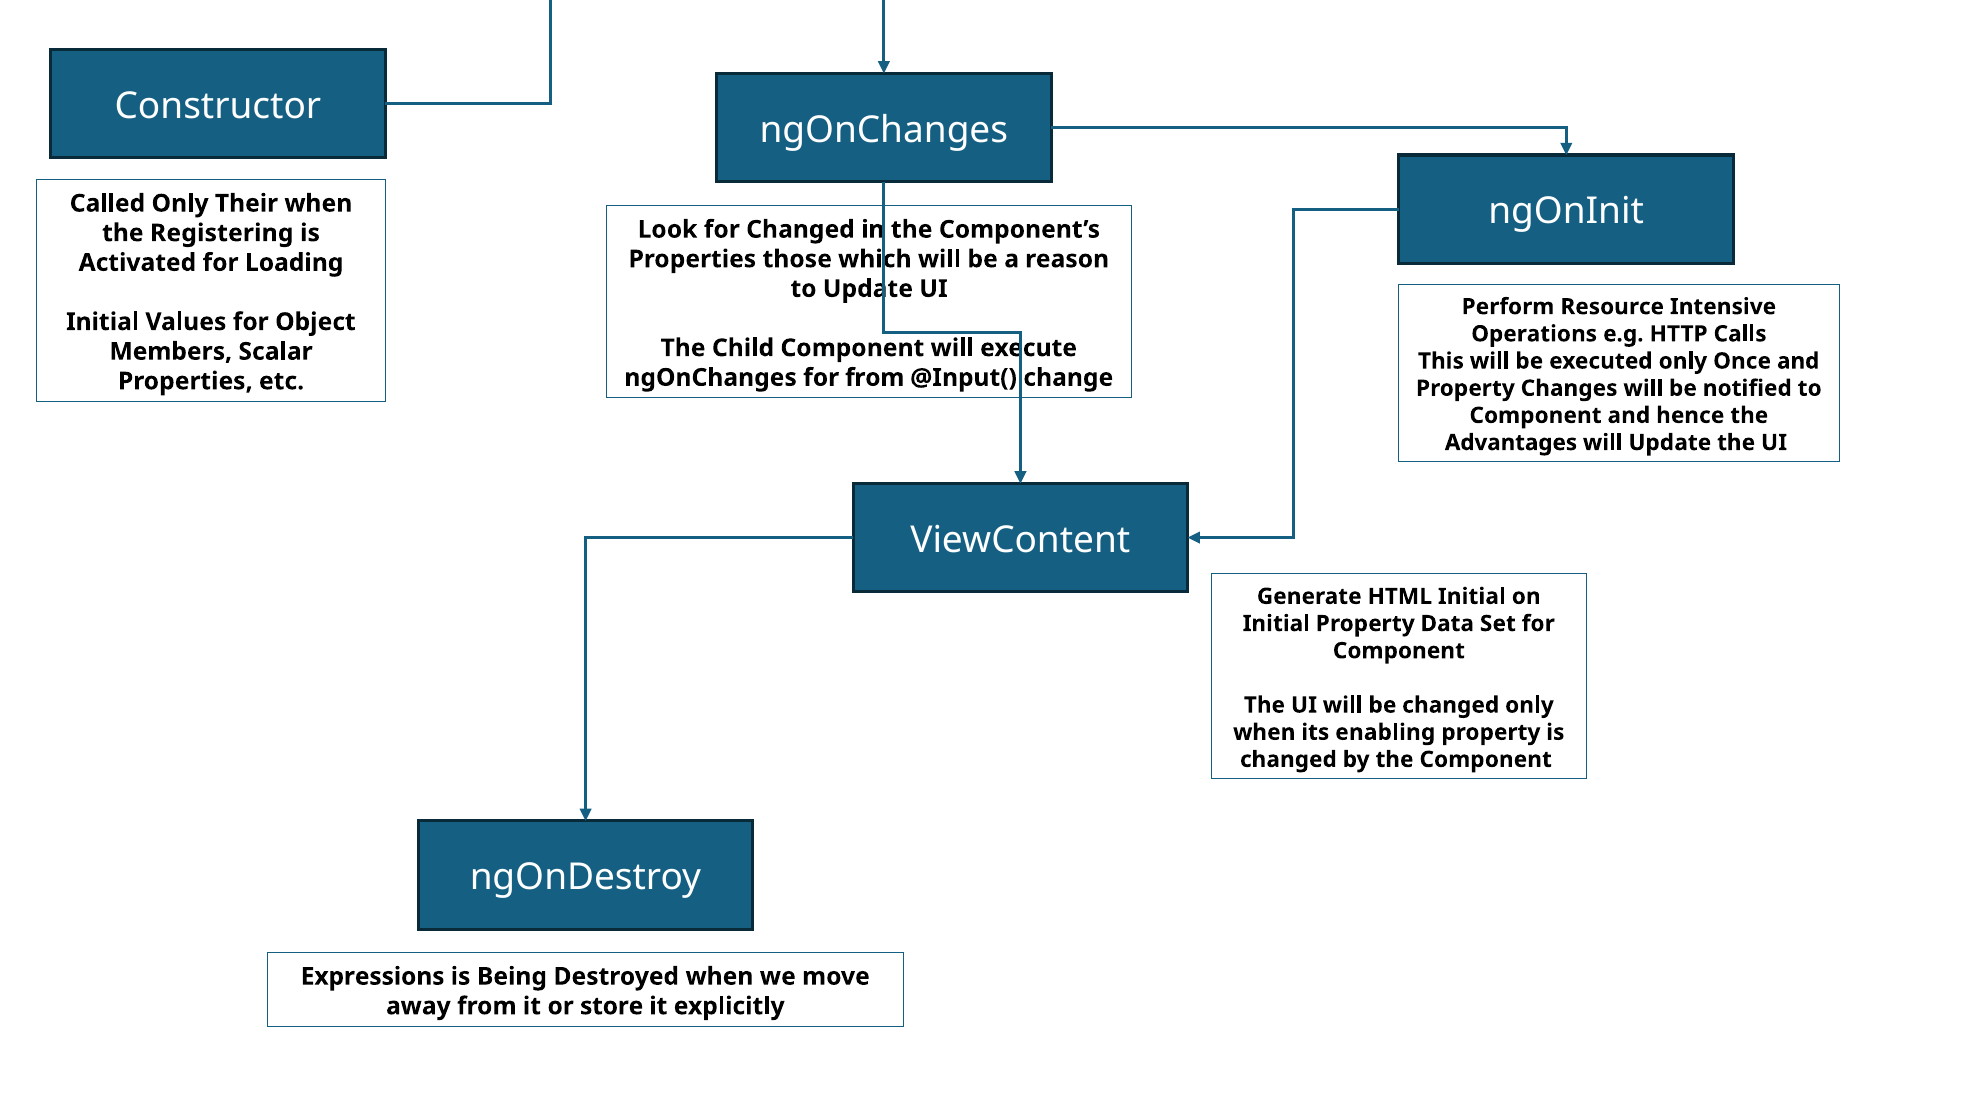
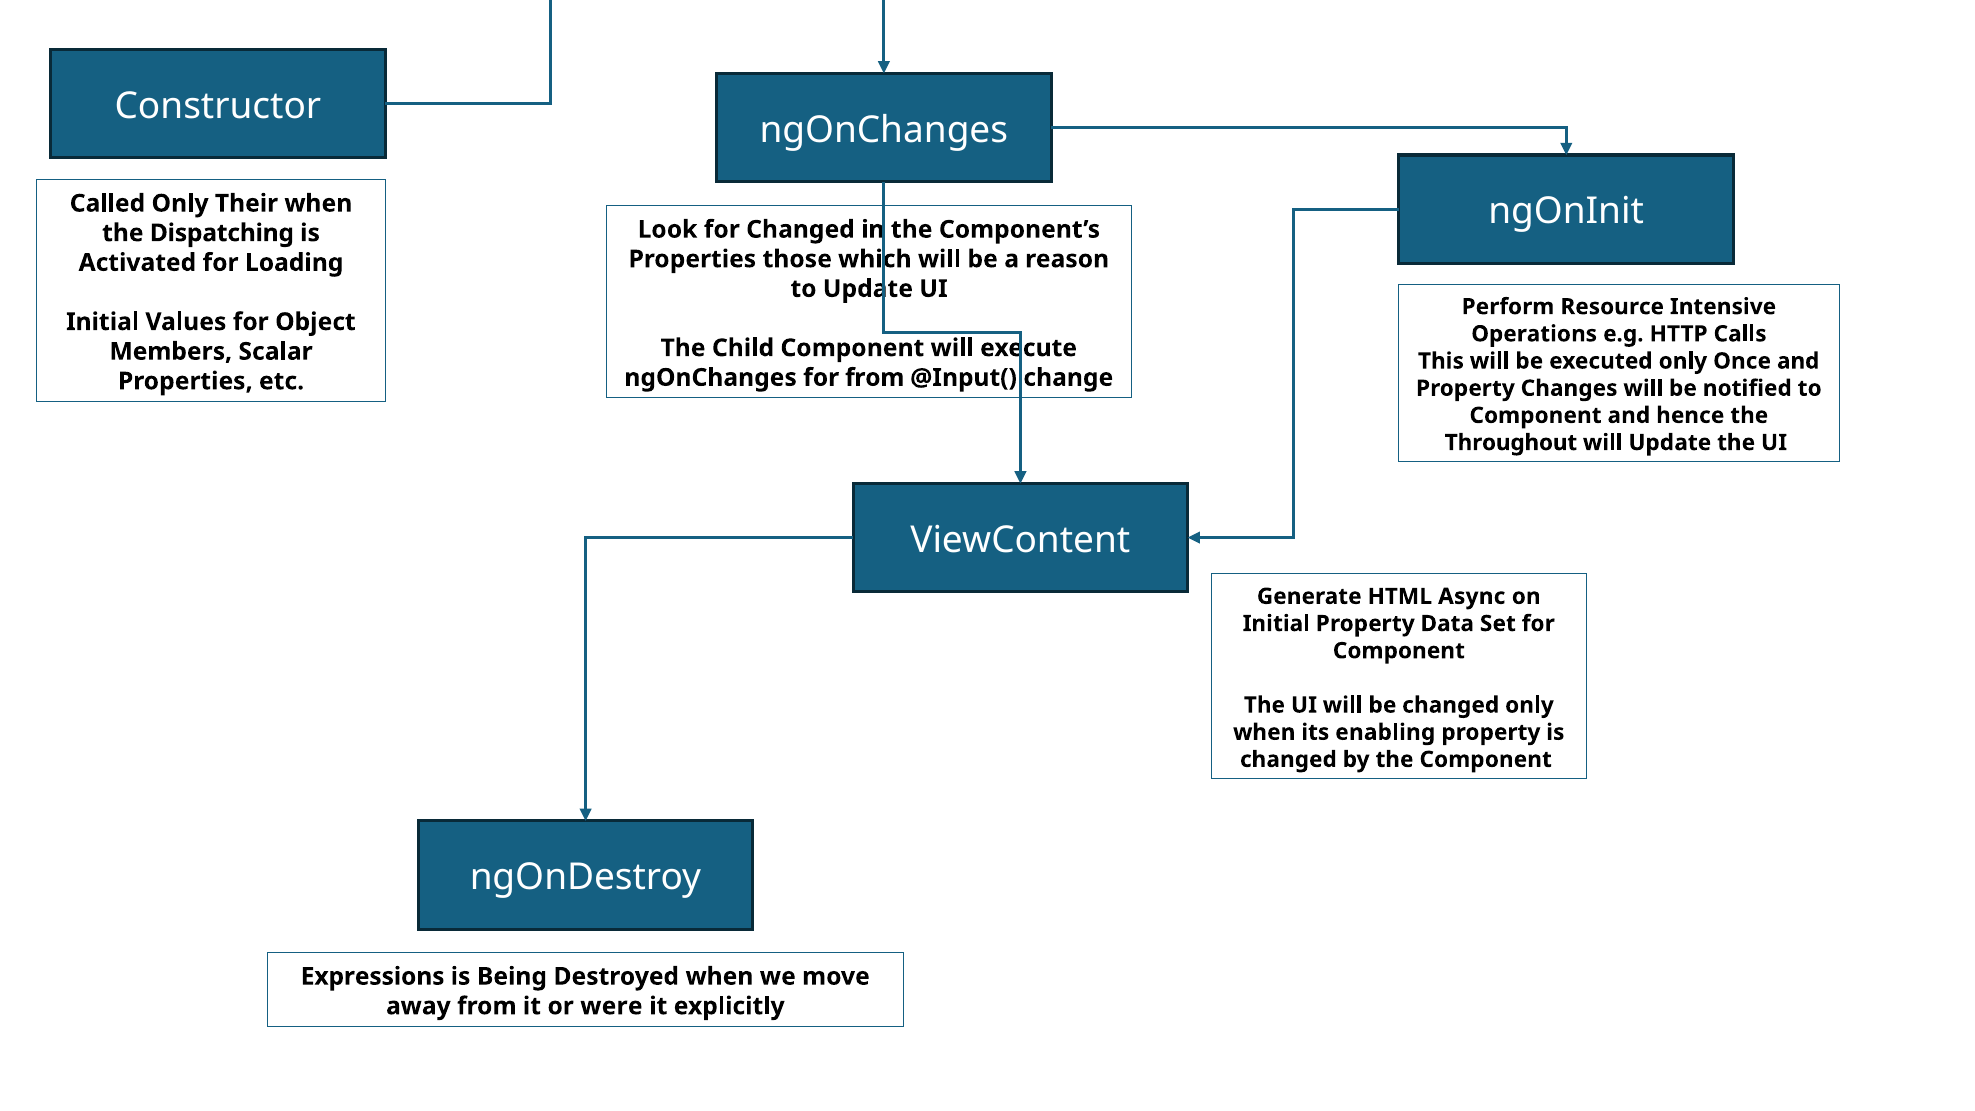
Registering: Registering -> Dispatching
Advantages: Advantages -> Throughout
HTML Initial: Initial -> Async
store: store -> were
